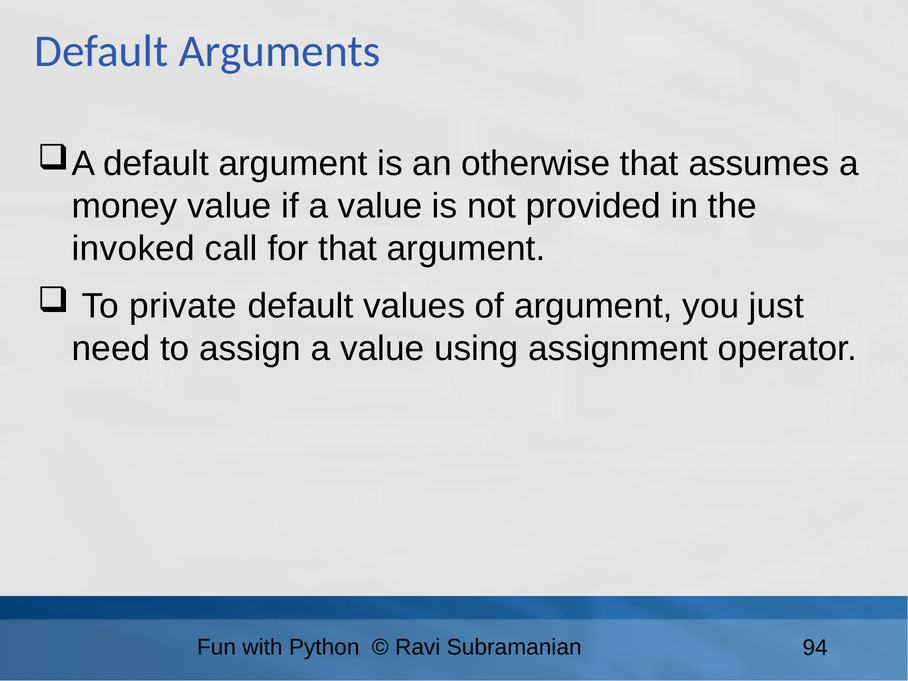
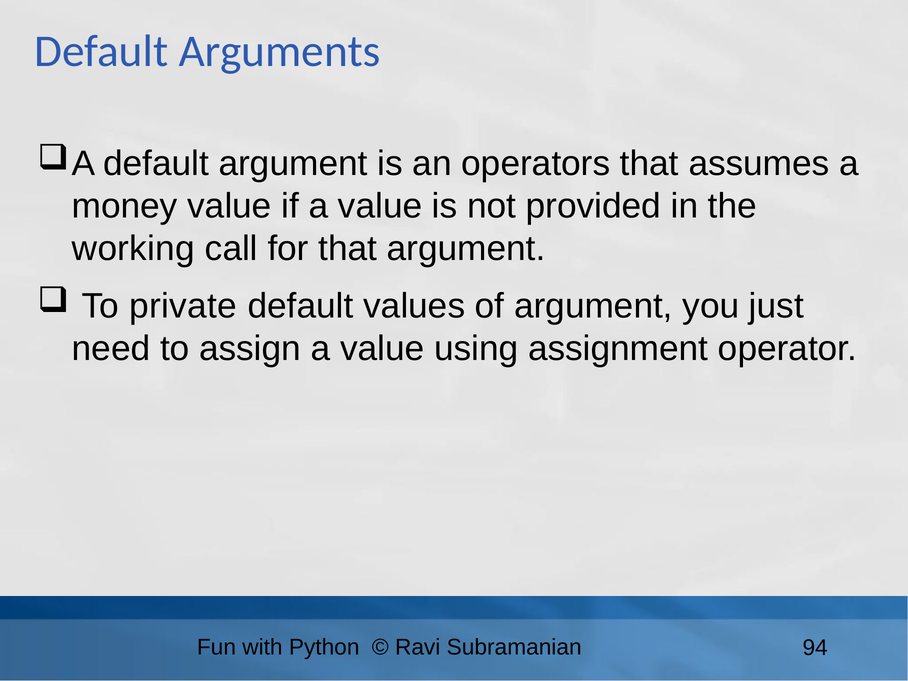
otherwise: otherwise -> operators
invoked: invoked -> working
